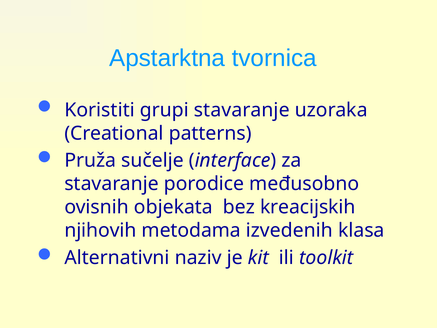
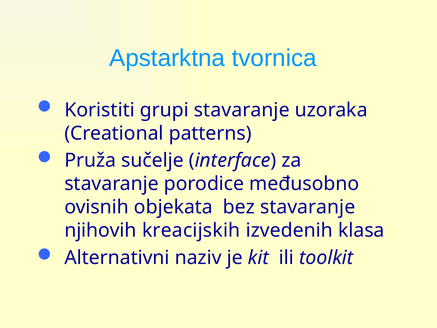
bez kreacijskih: kreacijskih -> stavaranje
metodama: metodama -> kreacijskih
